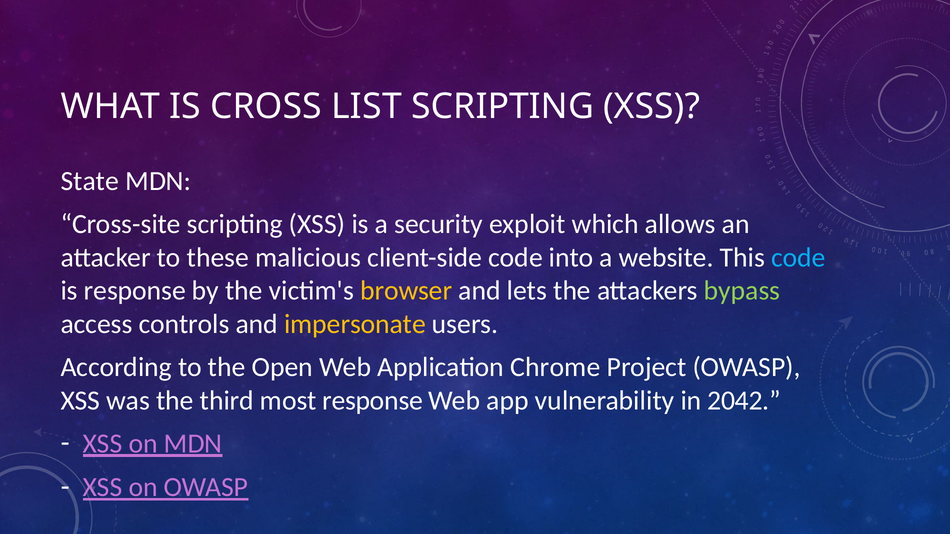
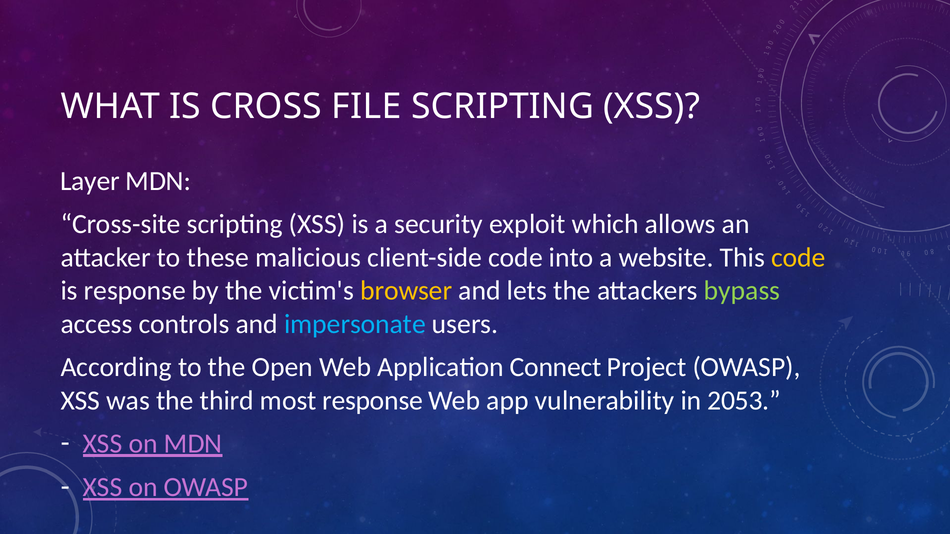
LIST: LIST -> FILE
State: State -> Layer
code at (798, 258) colour: light blue -> yellow
impersonate colour: yellow -> light blue
Chrome: Chrome -> Connect
2042: 2042 -> 2053
